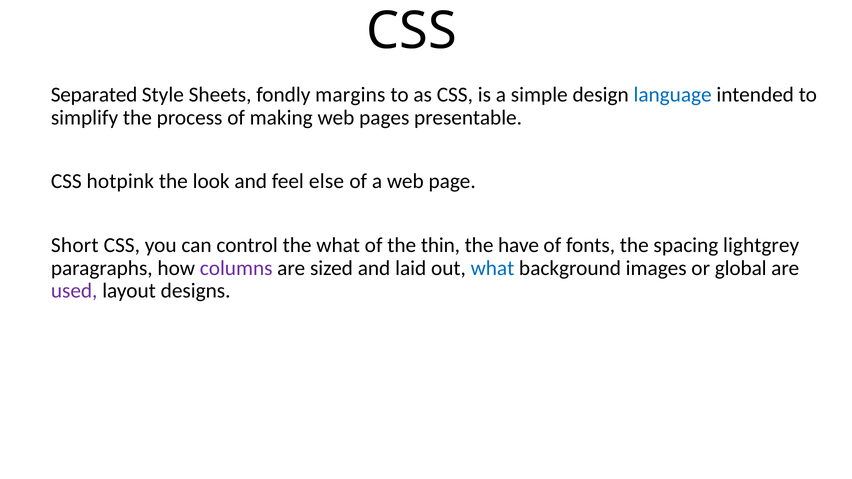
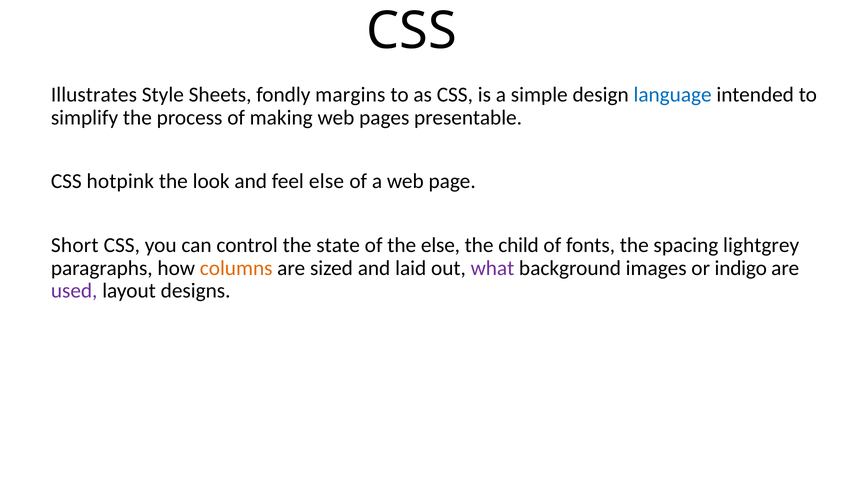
Separated: Separated -> Illustrates
the what: what -> state
the thin: thin -> else
have: have -> child
columns colour: purple -> orange
what at (492, 268) colour: blue -> purple
global: global -> indigo
